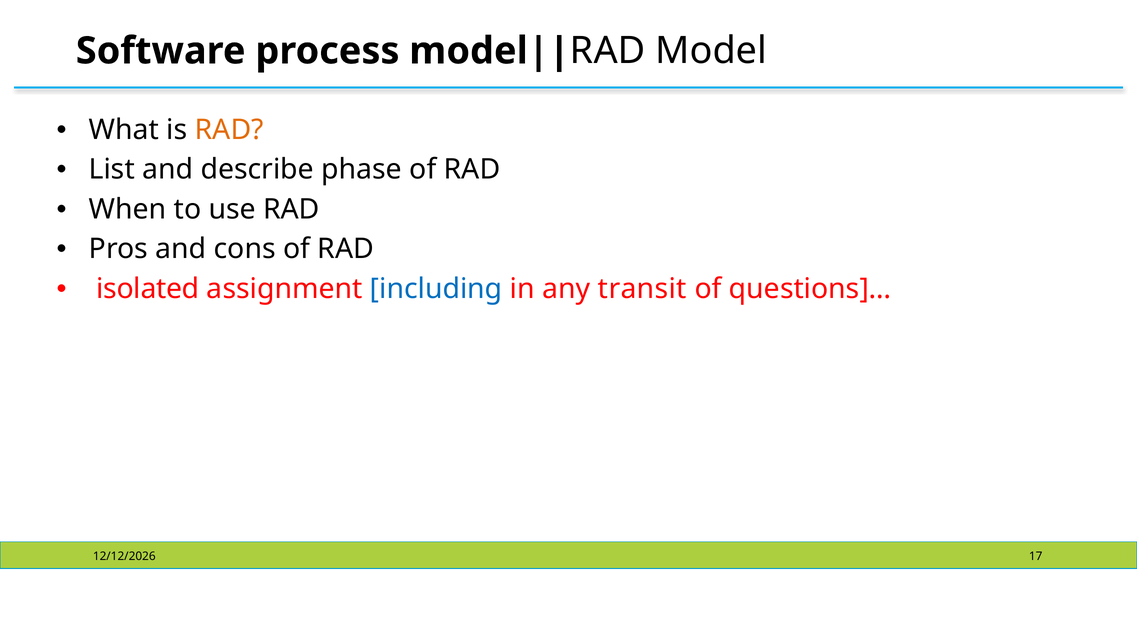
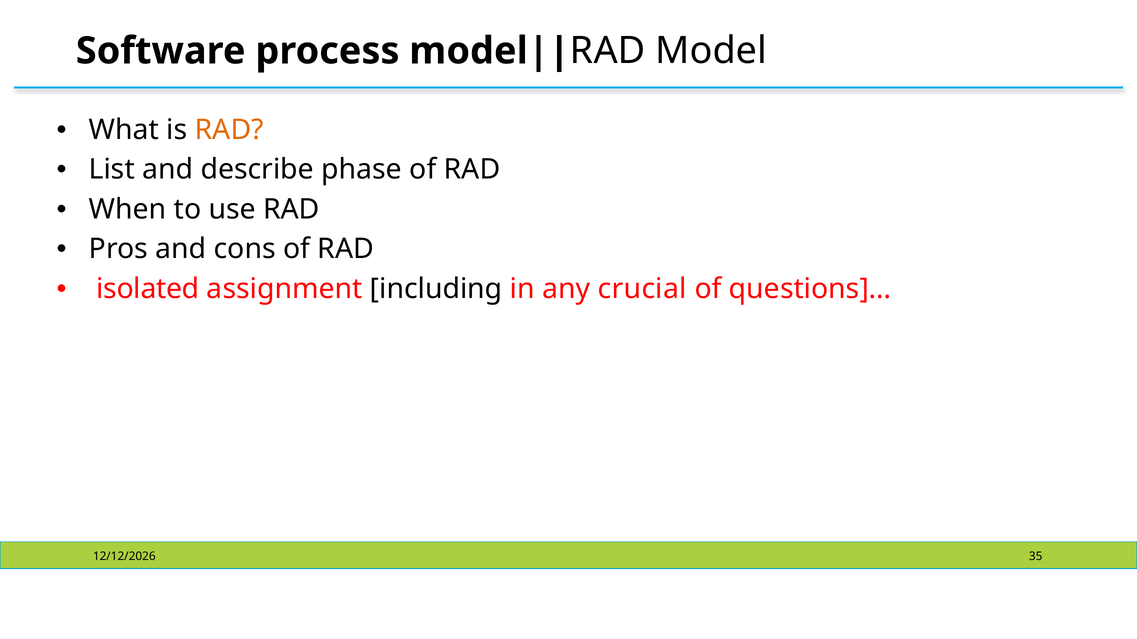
including colour: blue -> black
transit: transit -> crucial
17: 17 -> 35
